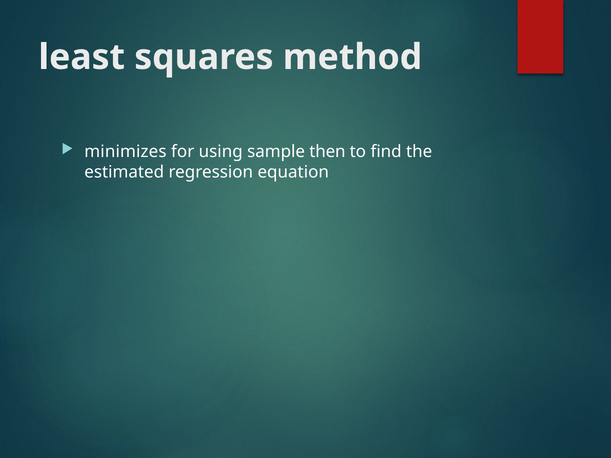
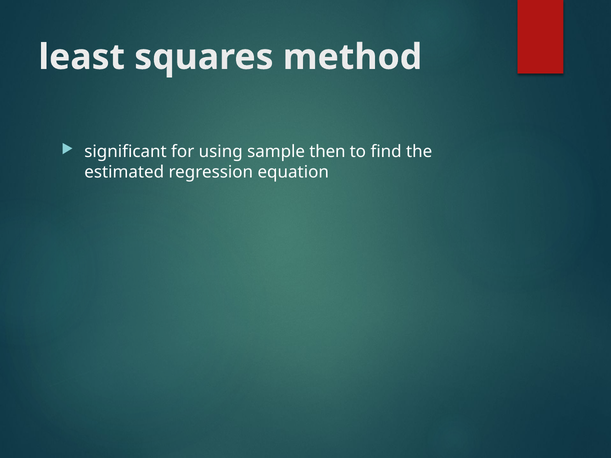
minimizes: minimizes -> significant
